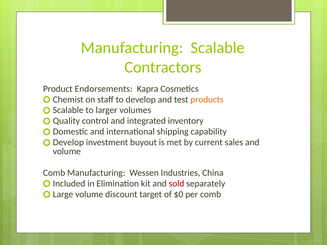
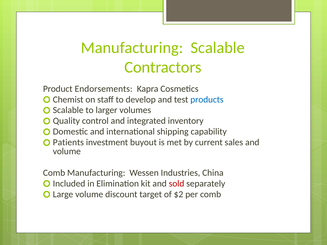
products colour: orange -> blue
Develop at (68, 143): Develop -> Patients
$0: $0 -> $2
